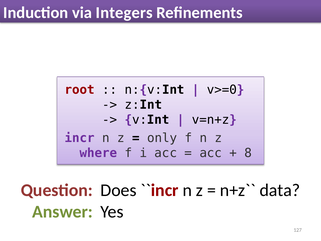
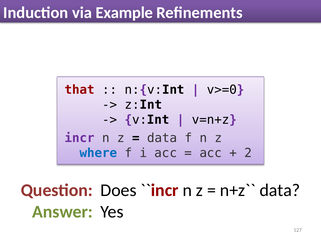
Integers: Integers -> Example
root: root -> that
only at (162, 138): only -> data
where colour: purple -> blue
8: 8 -> 2
